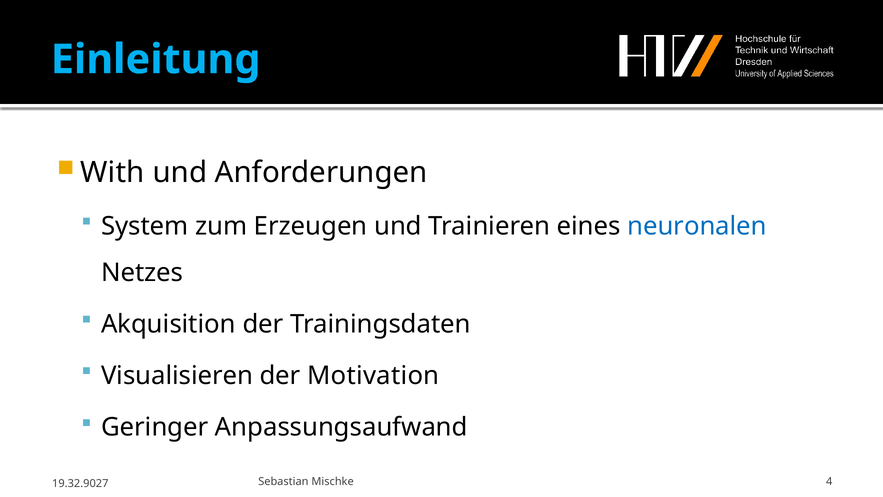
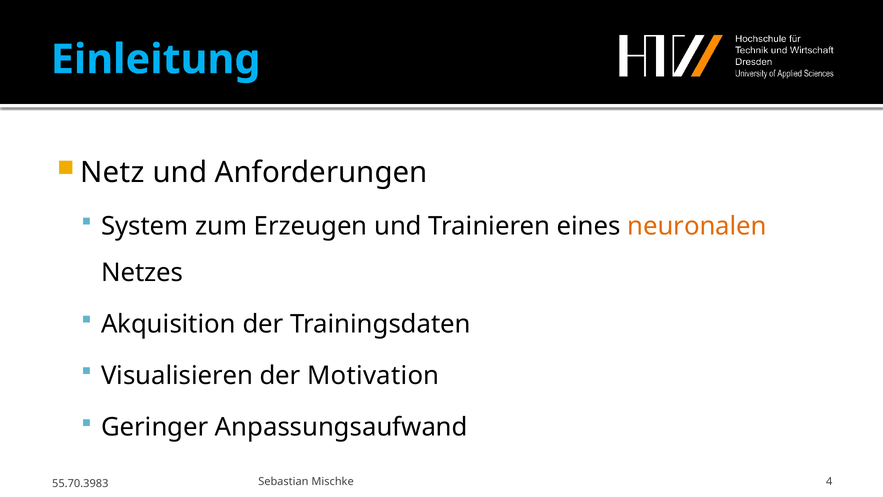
With: With -> Netz
neuronalen colour: blue -> orange
19.32.9027: 19.32.9027 -> 55.70.3983
